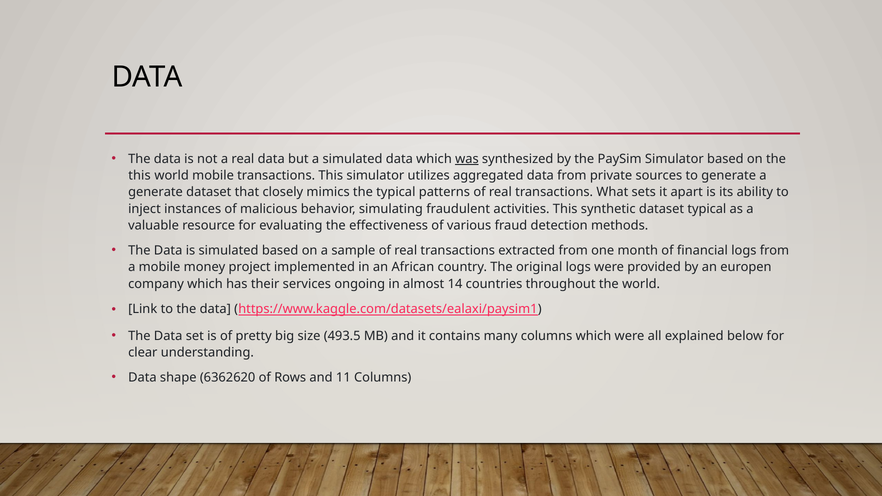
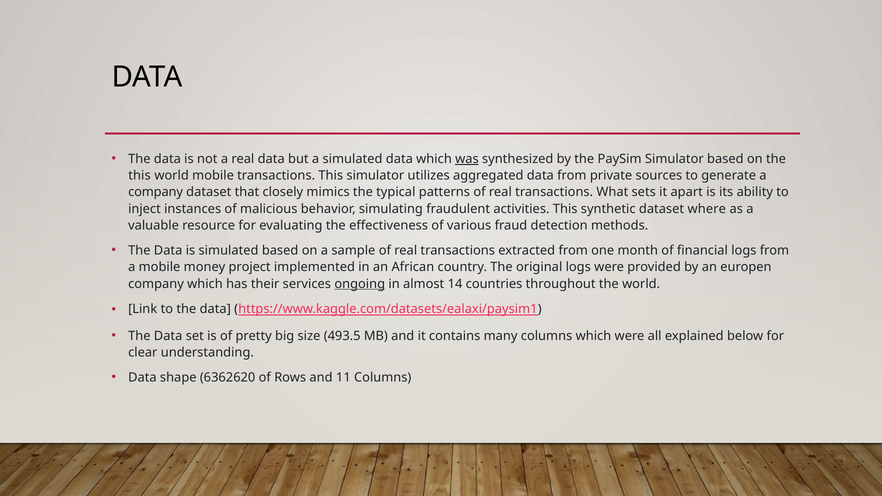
generate at (155, 192): generate -> company
dataset typical: typical -> where
ongoing underline: none -> present
